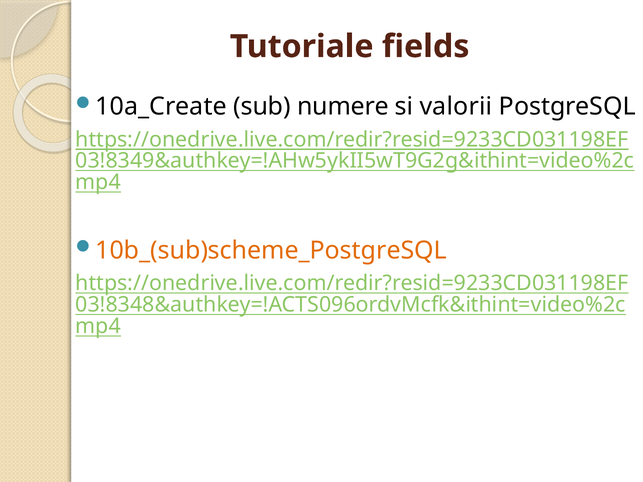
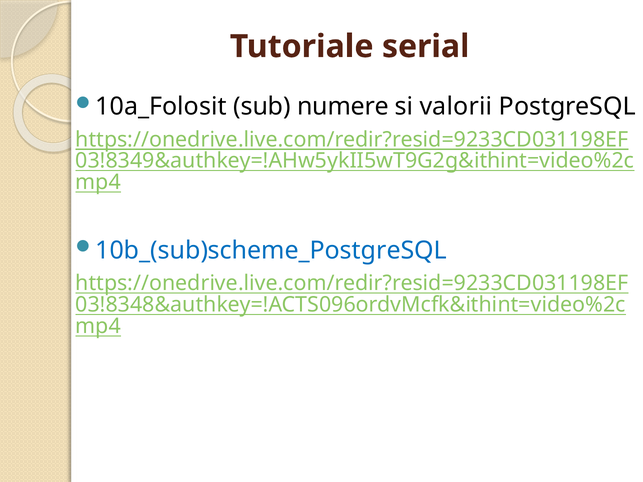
fields: fields -> serial
10a_Create: 10a_Create -> 10a_Folosit
10b_(sub)scheme_PostgreSQL colour: orange -> blue
